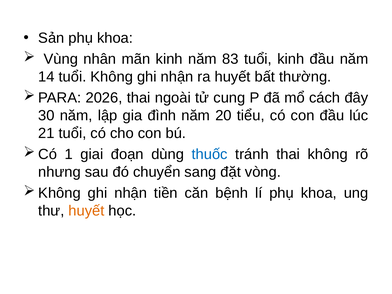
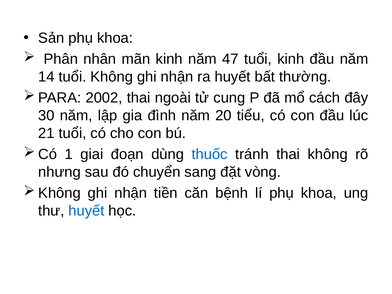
Vùng: Vùng -> Phân
83: 83 -> 47
2026: 2026 -> 2002
huyết at (86, 211) colour: orange -> blue
